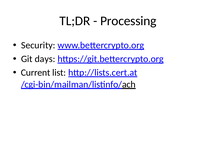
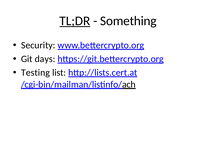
TL;DR underline: none -> present
Processing: Processing -> Something
Current: Current -> Testing
